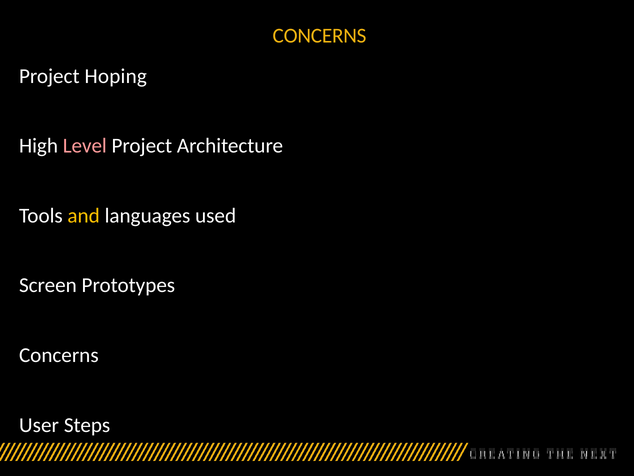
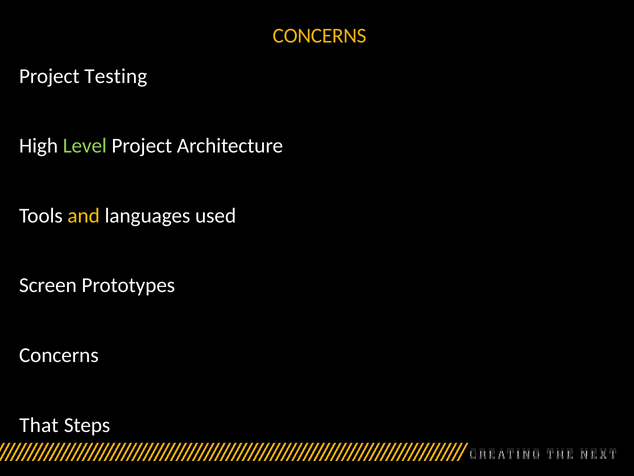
Hoping: Hoping -> Testing
Level colour: pink -> light green
User: User -> That
